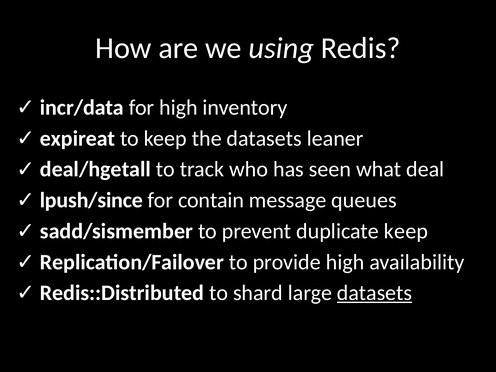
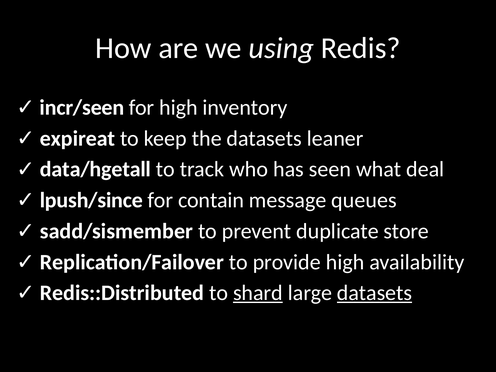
incr/data: incr/data -> incr/seen
deal/hgetall: deal/hgetall -> data/hgetall
duplicate keep: keep -> store
shard underline: none -> present
